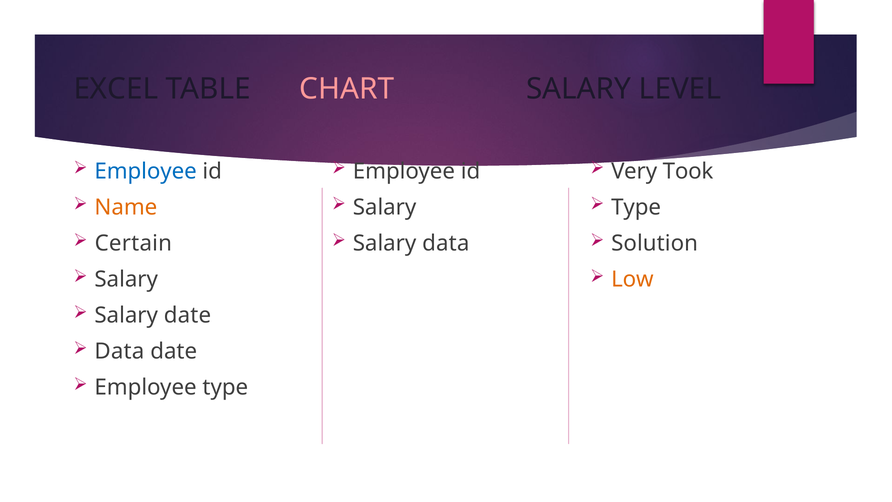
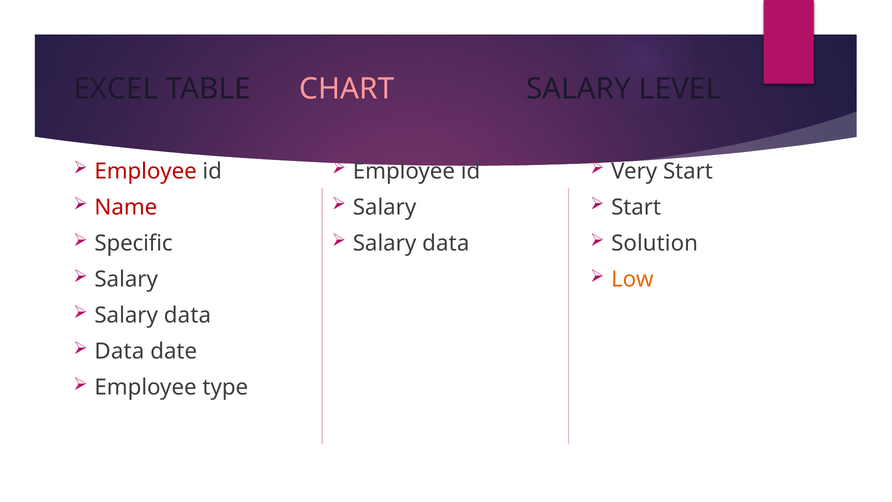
Employee at (146, 171) colour: blue -> red
Very Took: Took -> Start
Name colour: orange -> red
Type at (636, 207): Type -> Start
Certain: Certain -> Specific
date at (187, 315): date -> data
